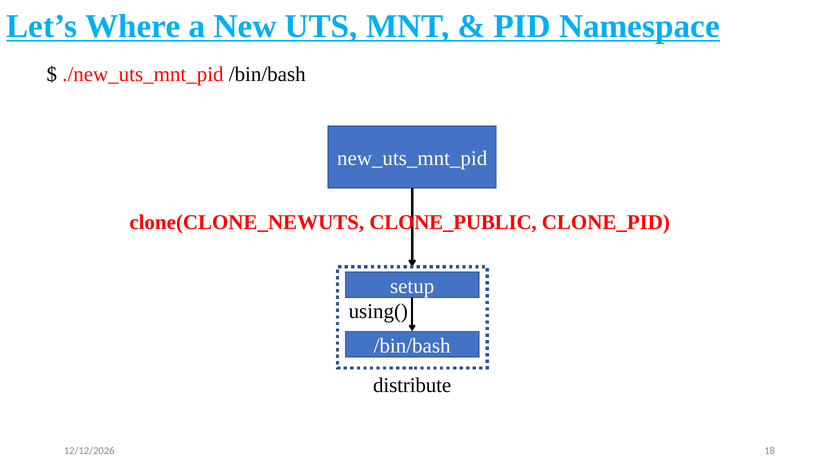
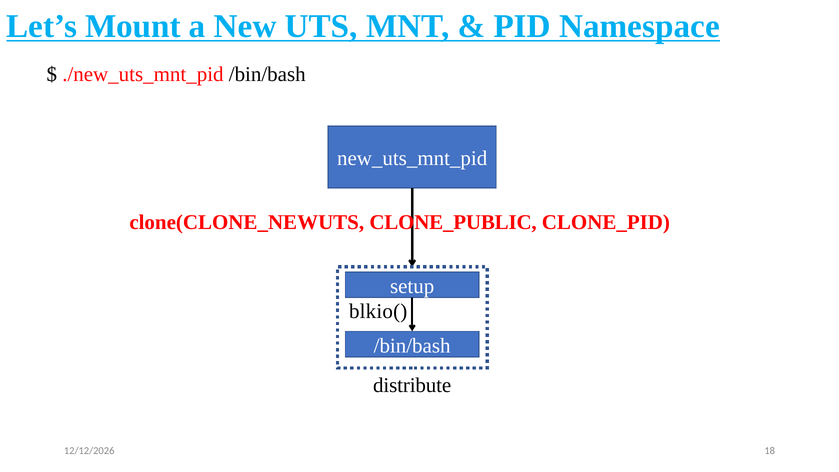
Where: Where -> Mount
using(: using( -> blkio(
